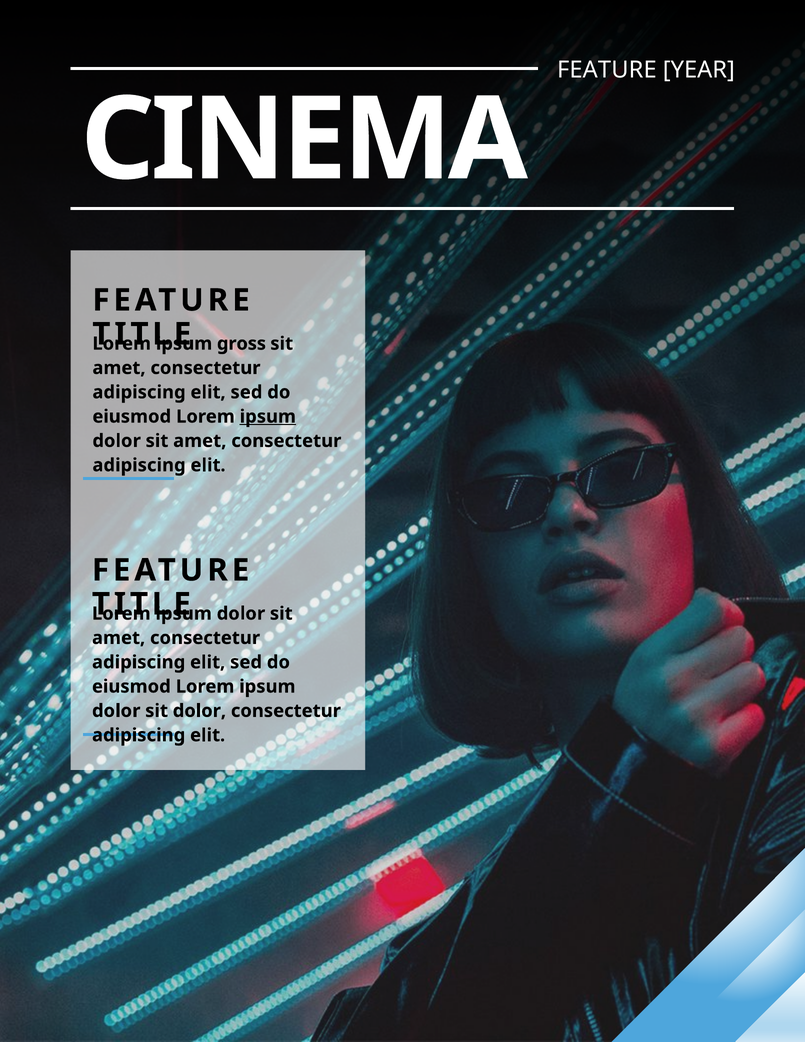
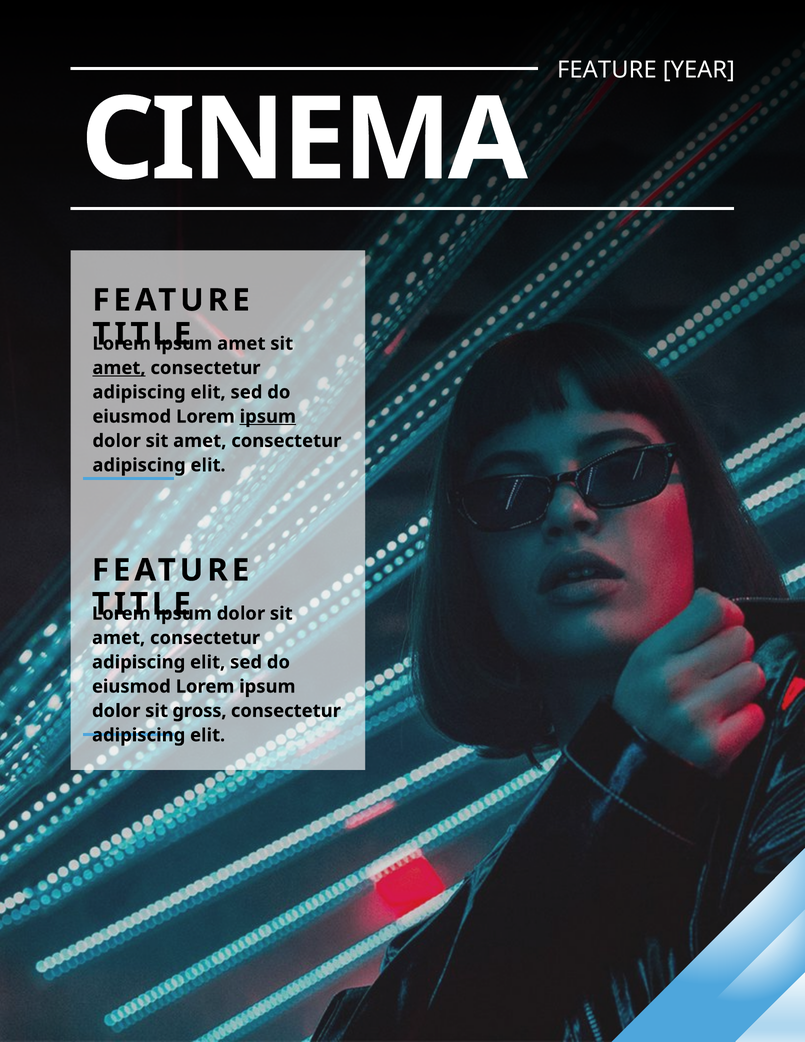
gross at (241, 344): gross -> amet
amet at (119, 368) underline: none -> present
sit dolor: dolor -> gross
